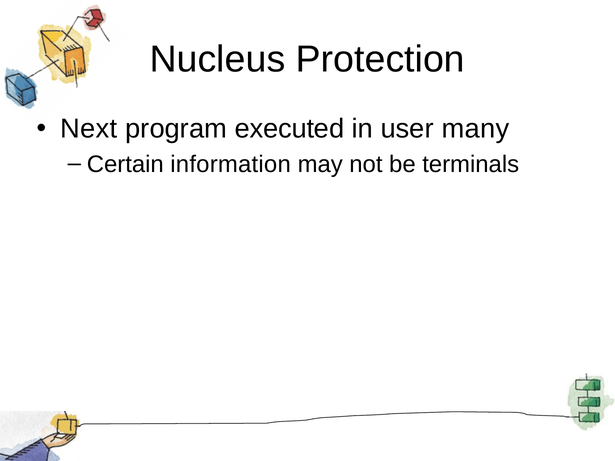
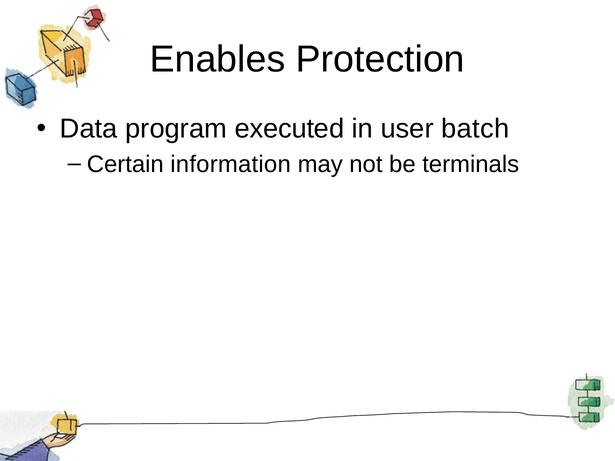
Nucleus: Nucleus -> Enables
Next: Next -> Data
many: many -> batch
